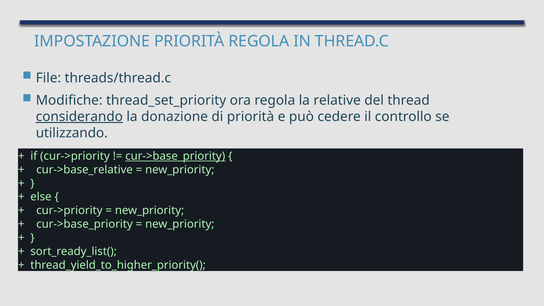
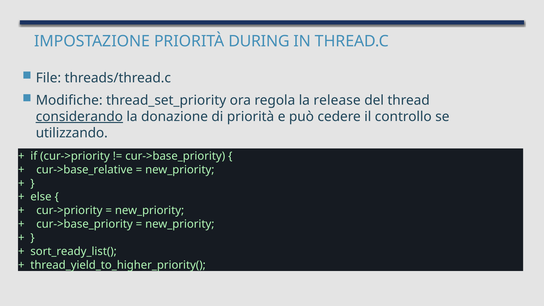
PRIORITÀ REGOLA: REGOLA -> DURING
relative: relative -> release
cur->base_priority at (175, 156) underline: present -> none
